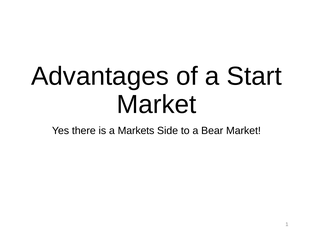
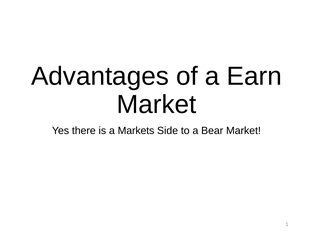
Start: Start -> Earn
